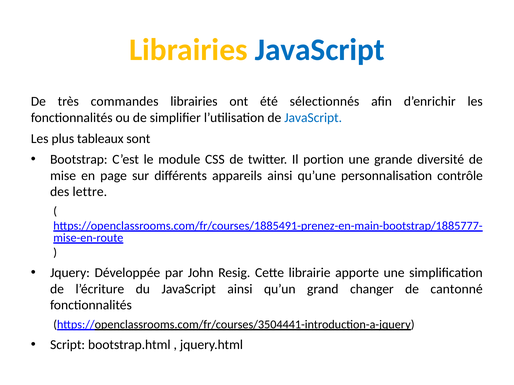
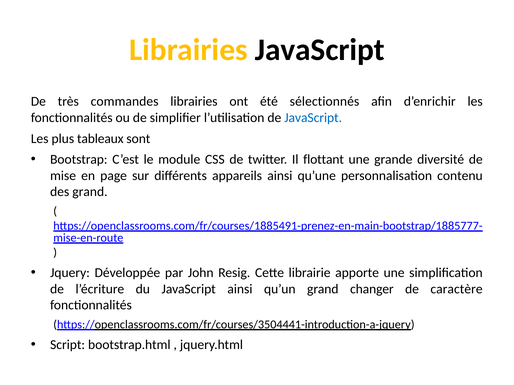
JavaScript at (320, 50) colour: blue -> black
portion: portion -> flottant
contrôle: contrôle -> contenu
des lettre: lettre -> grand
cantonné: cantonné -> caractère
